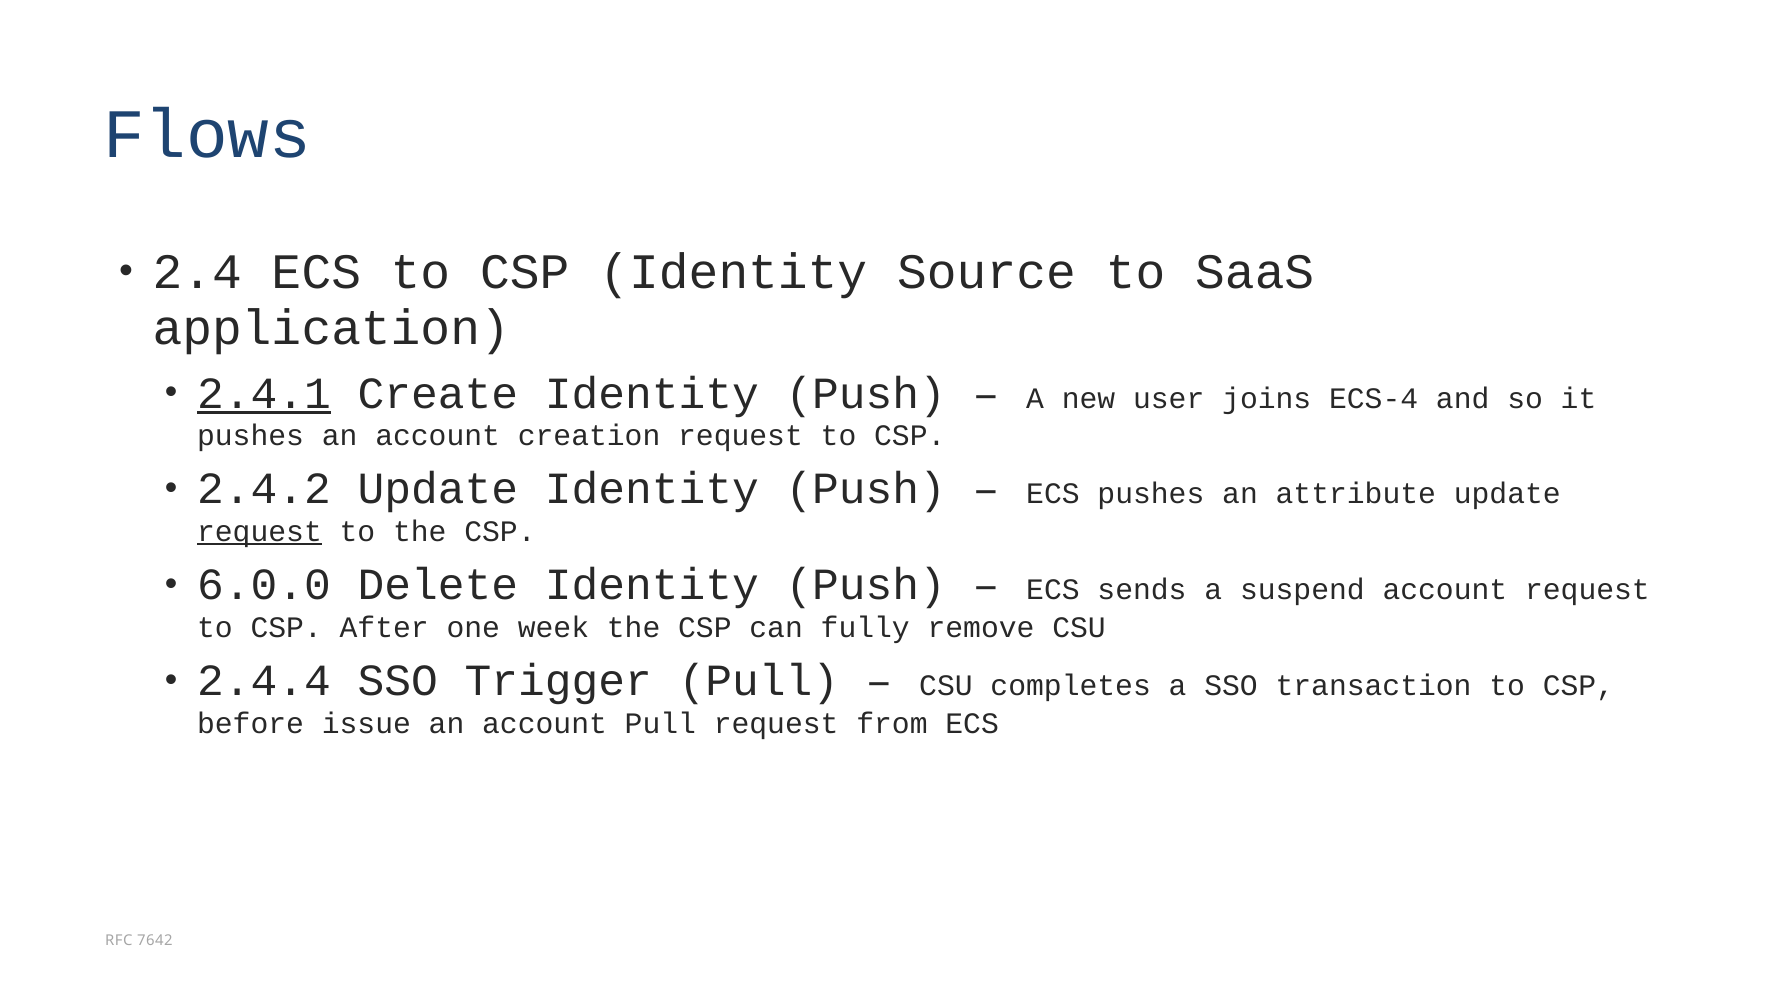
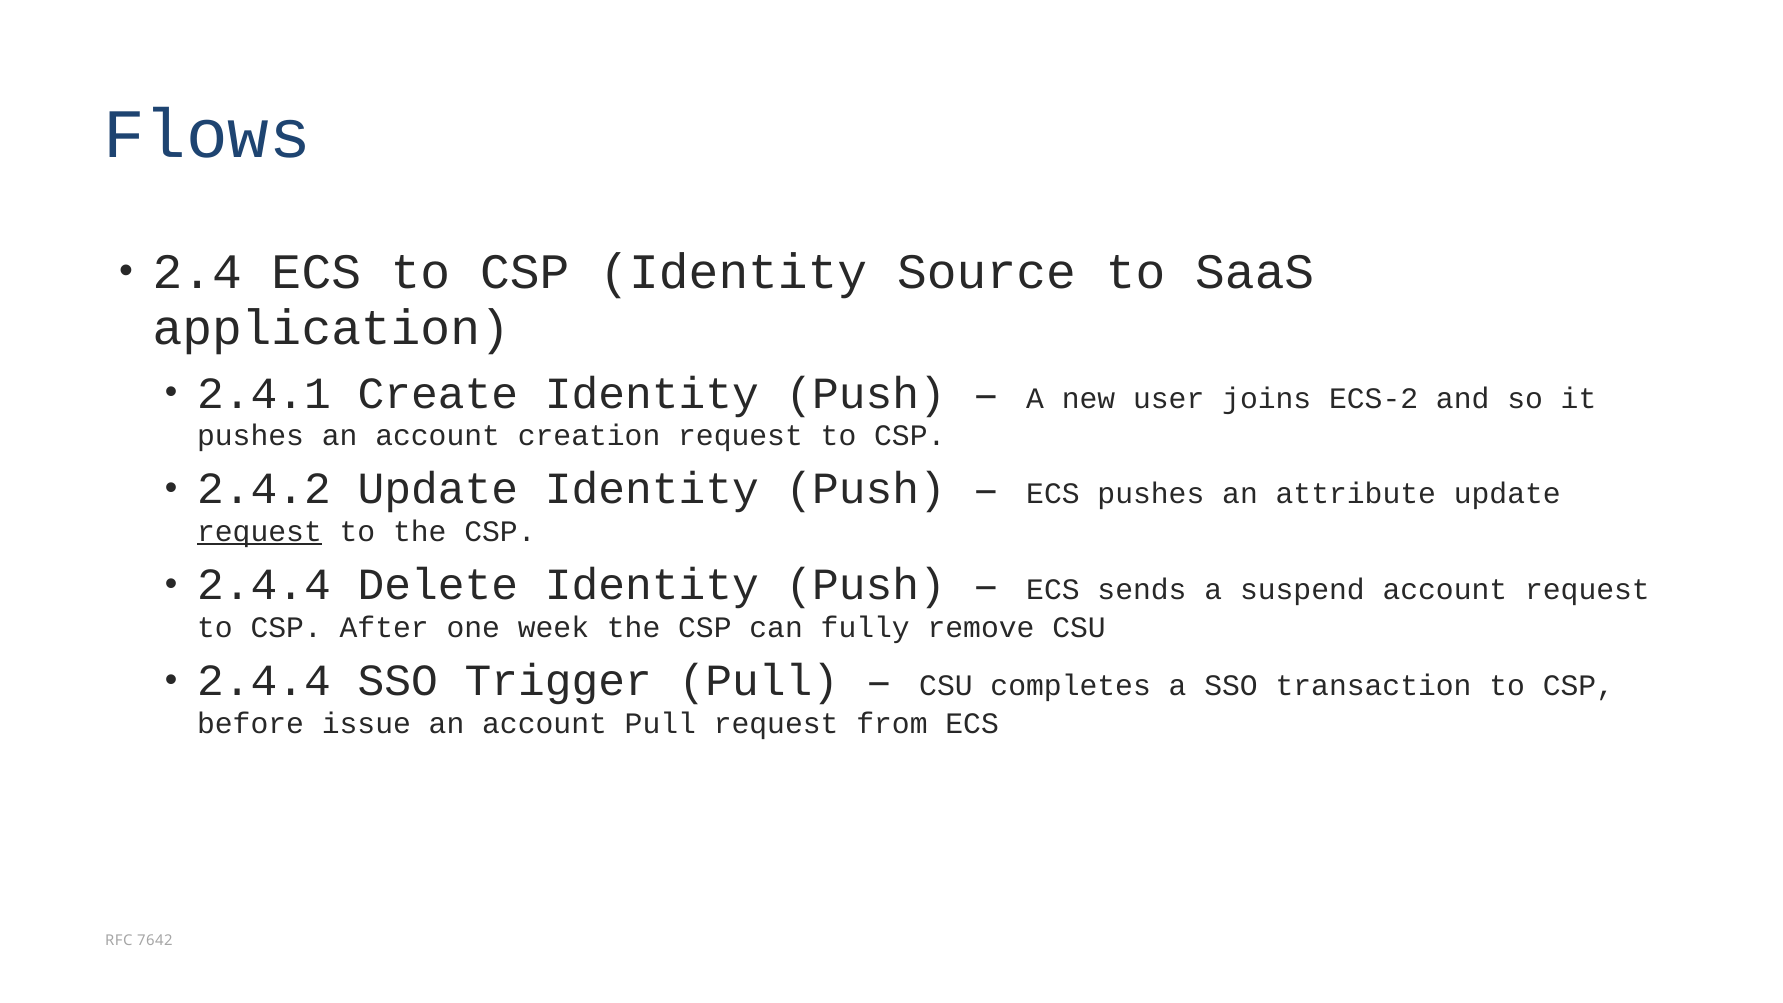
2.4.1 underline: present -> none
ECS-4: ECS-4 -> ECS-2
6.0.0 at (264, 585): 6.0.0 -> 2.4.4
